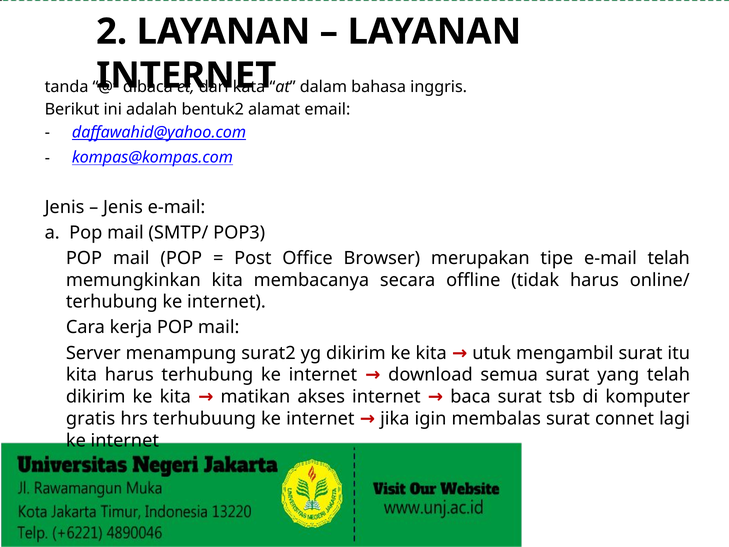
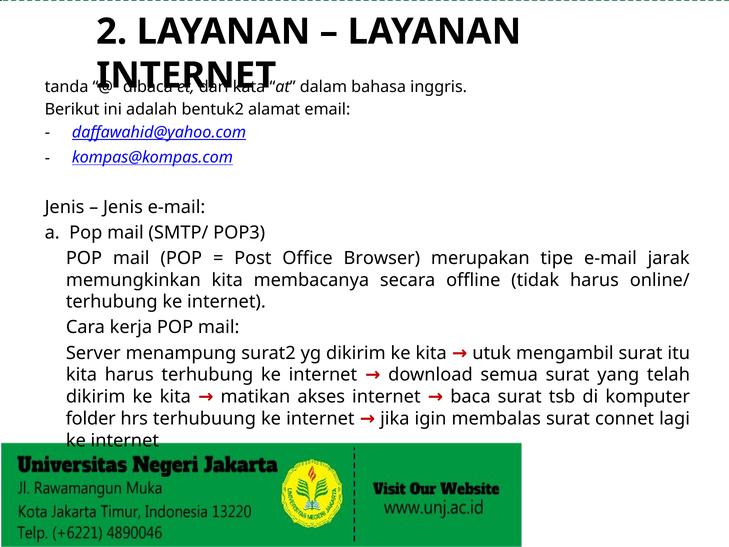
e-mail telah: telah -> jarak
gratis: gratis -> folder
